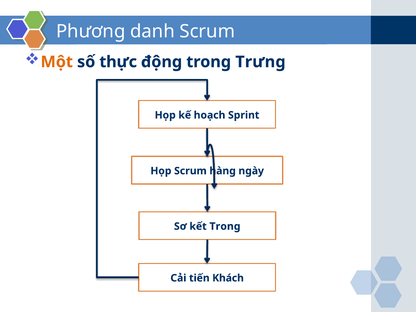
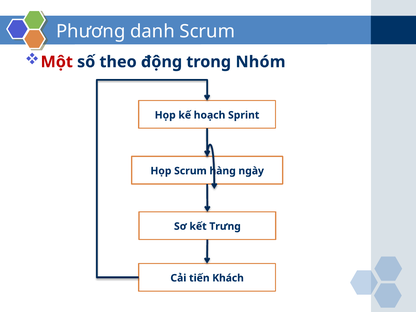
Một colour: orange -> red
thực: thực -> theo
Trưng: Trưng -> Nhóm
Trong at (225, 226): Trong -> Trưng
